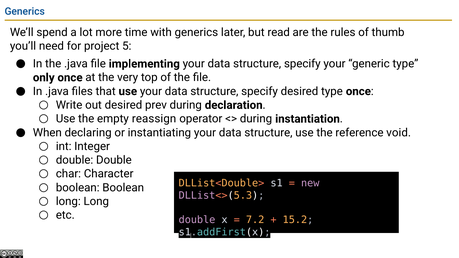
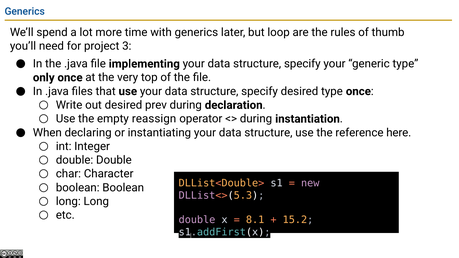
read: read -> loop
5: 5 -> 3
void: void -> here
7.2: 7.2 -> 8.1
